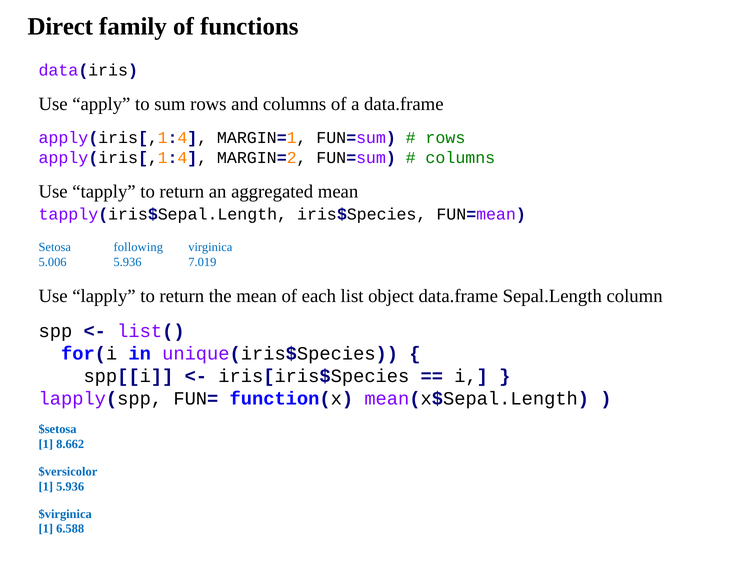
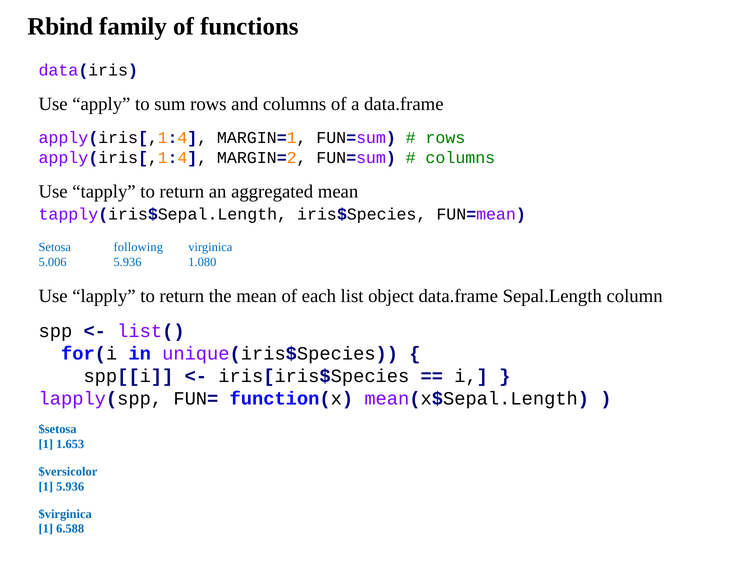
Direct: Direct -> Rbind
7.019: 7.019 -> 1.080
8.662: 8.662 -> 1.653
